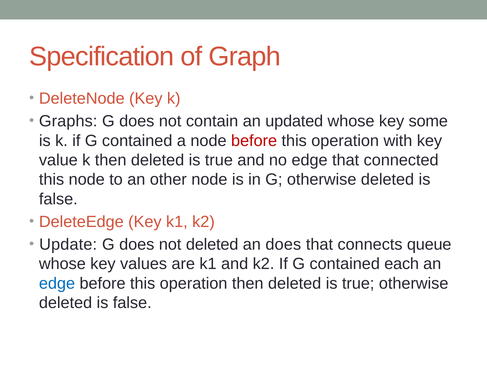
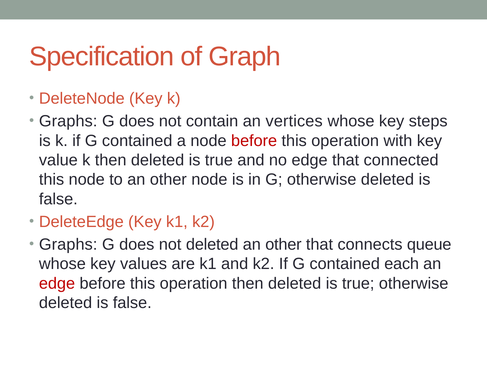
updated: updated -> vertices
some: some -> steps
Update at (68, 245): Update -> Graphs
does at (283, 245): does -> other
edge at (57, 284) colour: blue -> red
